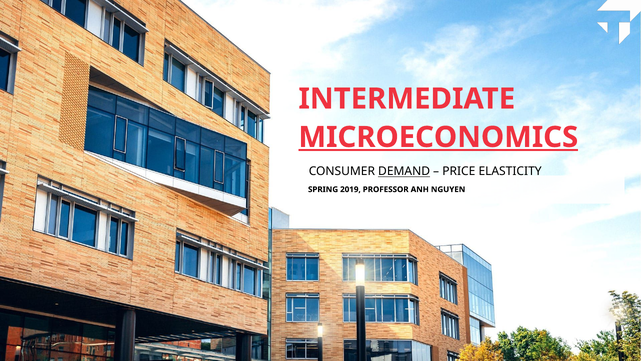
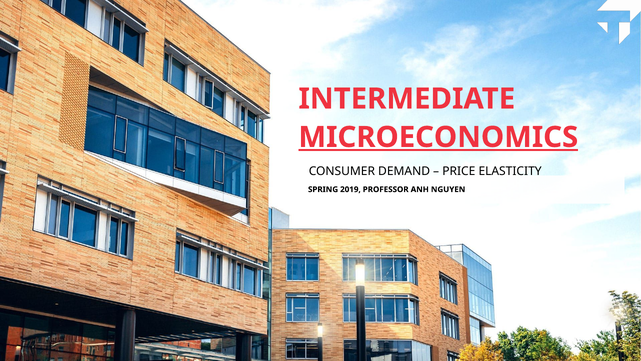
DEMAND underline: present -> none
